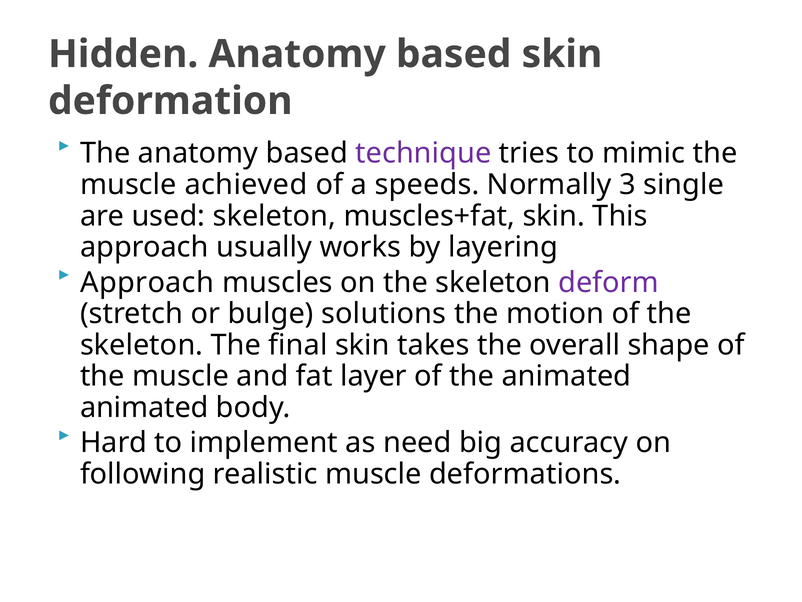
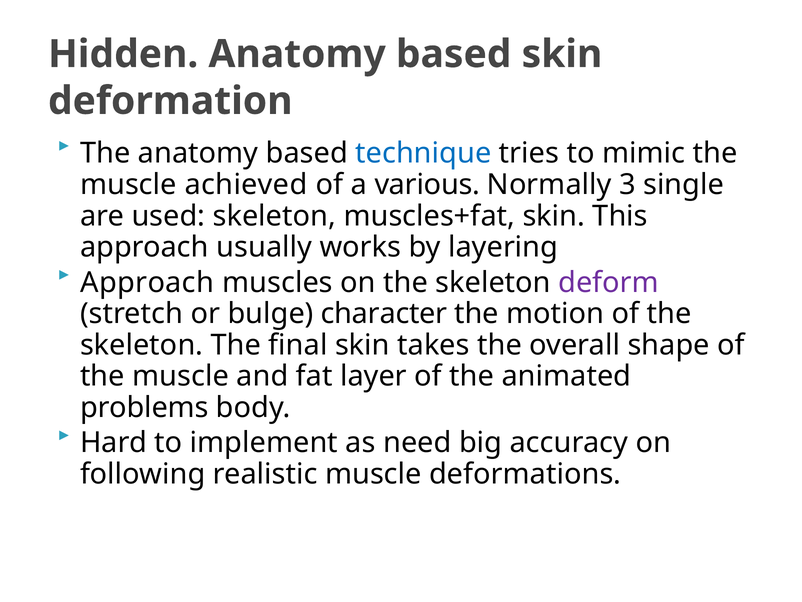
technique colour: purple -> blue
speeds: speeds -> various
solutions: solutions -> character
animated at (144, 407): animated -> problems
